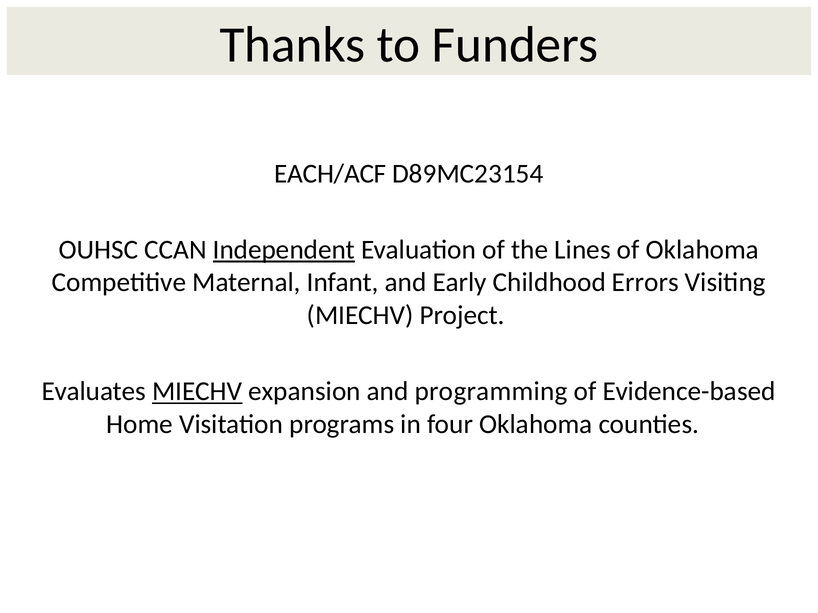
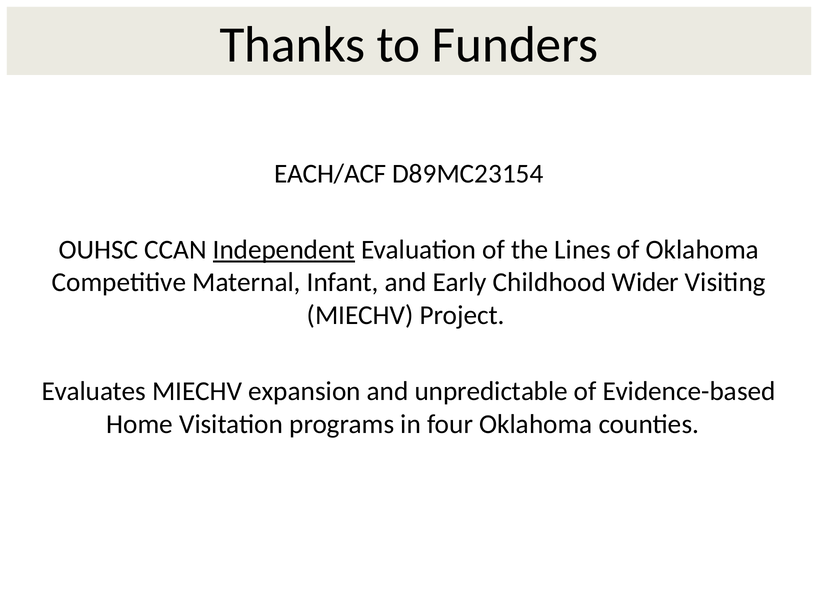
Errors: Errors -> Wider
MIECHV at (197, 392) underline: present -> none
programming: programming -> unpredictable
